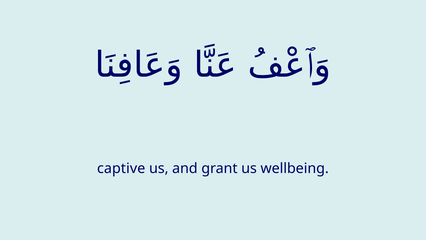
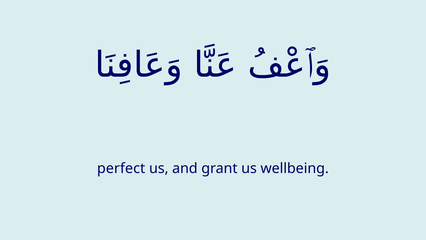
captive: captive -> perfect
